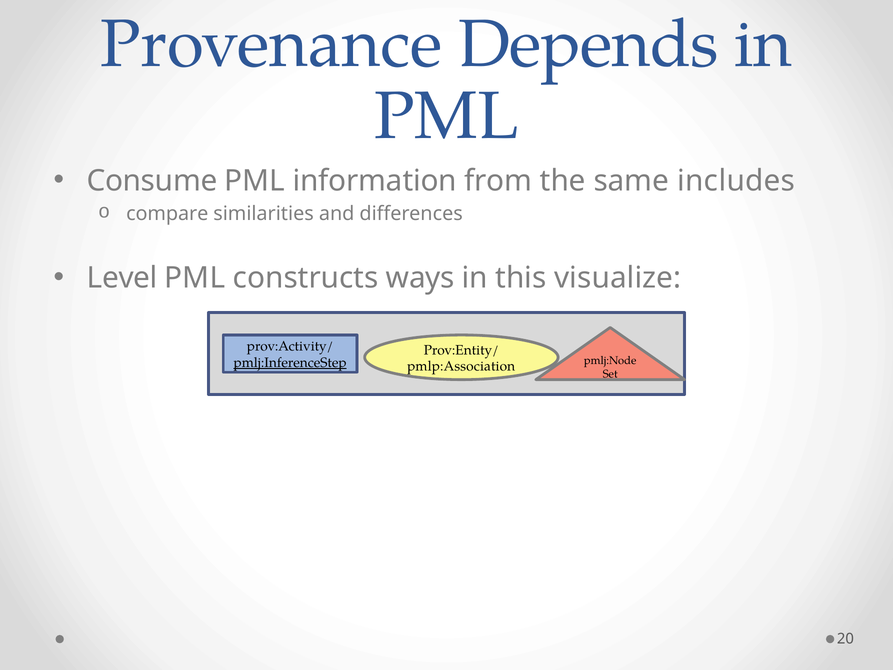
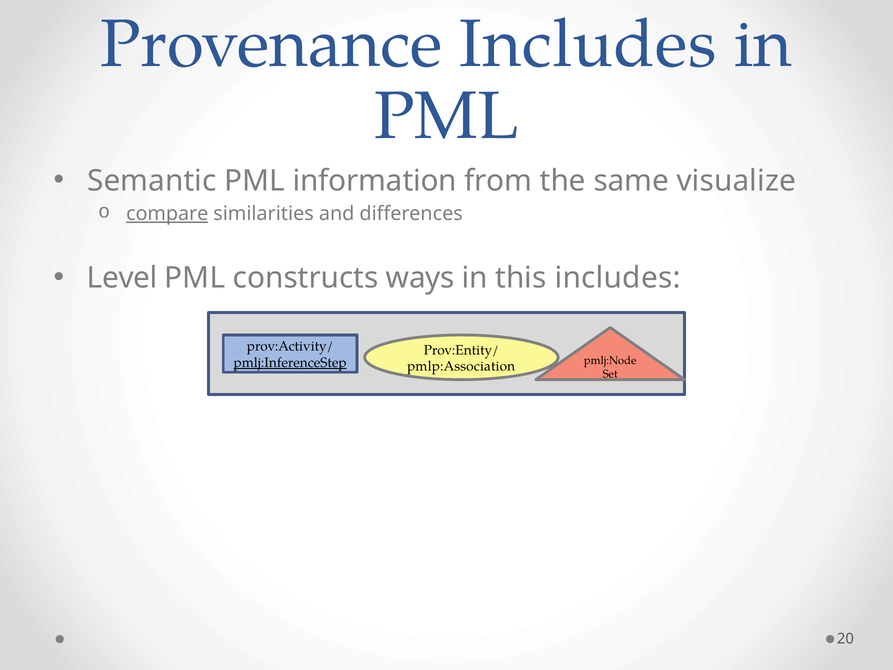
Provenance Depends: Depends -> Includes
Consume: Consume -> Semantic
includes: includes -> visualize
compare underline: none -> present
this visualize: visualize -> includes
